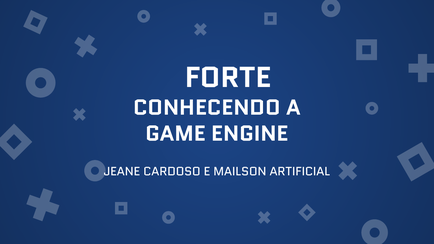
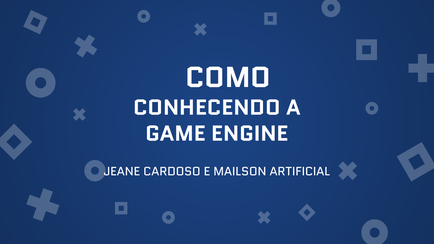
FORTE: FORTE -> COMO
